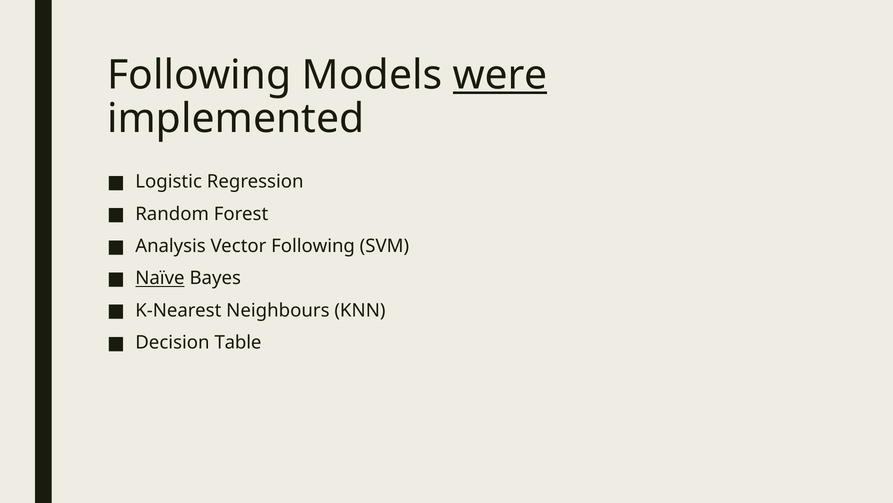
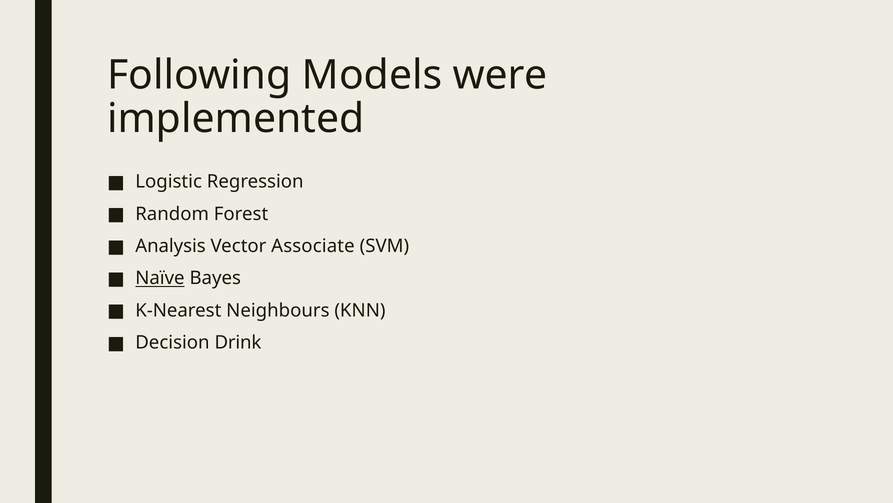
were underline: present -> none
Vector Following: Following -> Associate
Table: Table -> Drink
